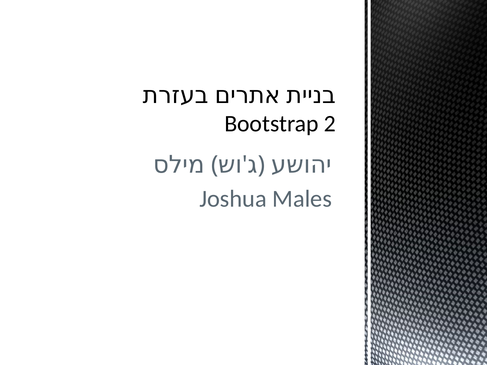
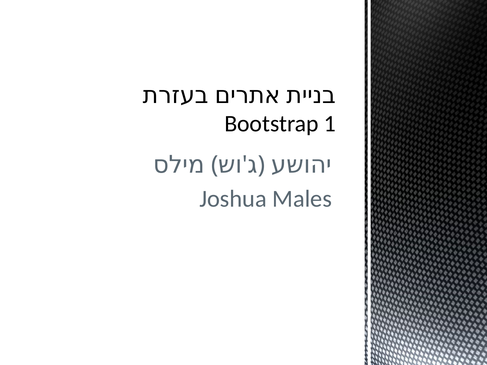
2: 2 -> 1
